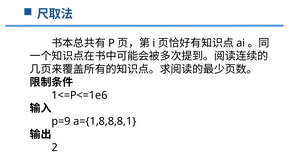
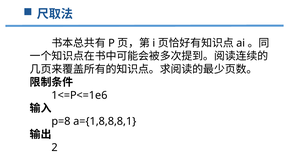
p=9: p=9 -> p=8
